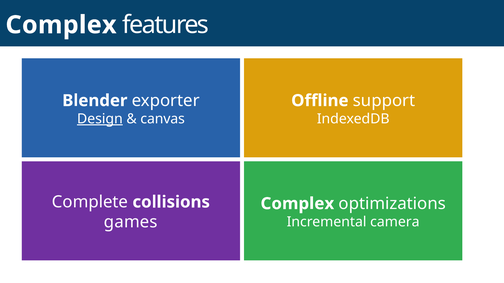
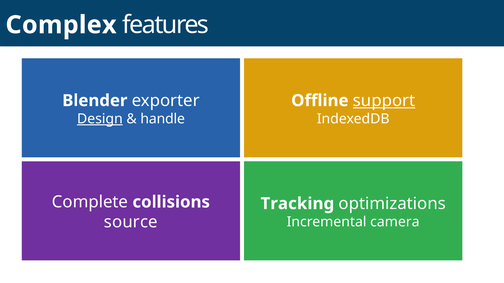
support underline: none -> present
canvas: canvas -> handle
Complex at (297, 204): Complex -> Tracking
games: games -> source
